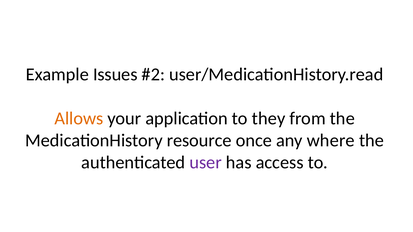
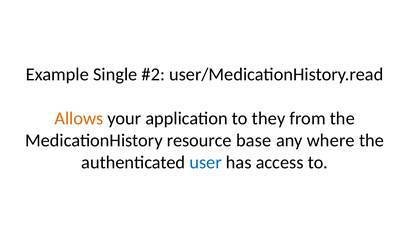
Issues: Issues -> Single
once: once -> base
user colour: purple -> blue
